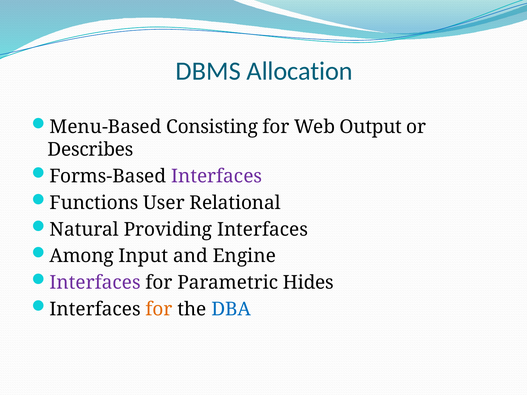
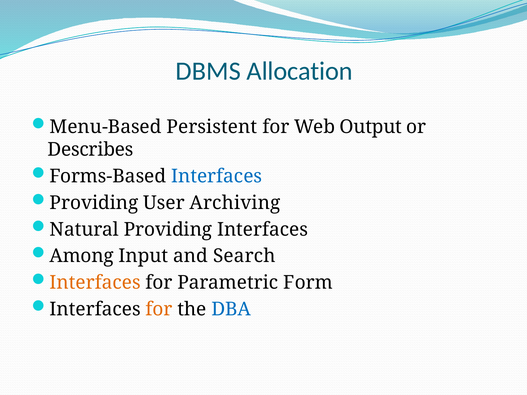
Consisting: Consisting -> Persistent
Interfaces at (217, 176) colour: purple -> blue
Functions at (94, 203): Functions -> Providing
Relational: Relational -> Archiving
Engine: Engine -> Search
Interfaces at (95, 283) colour: purple -> orange
Hides: Hides -> Form
